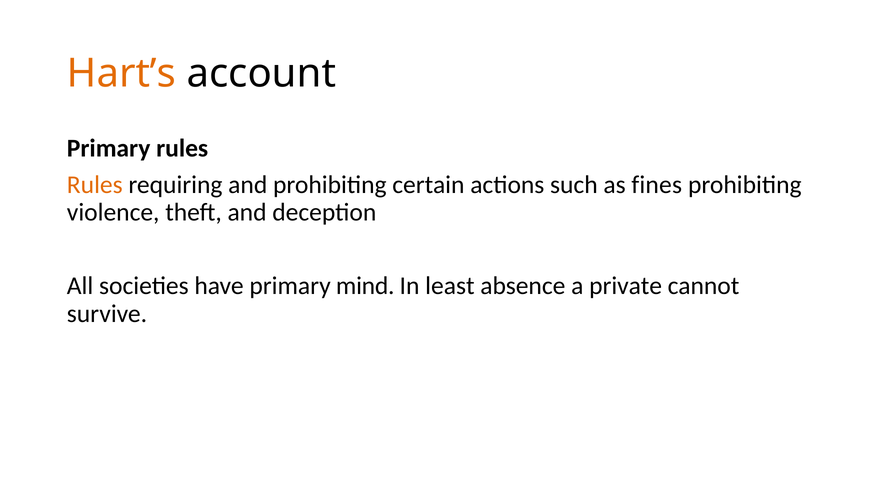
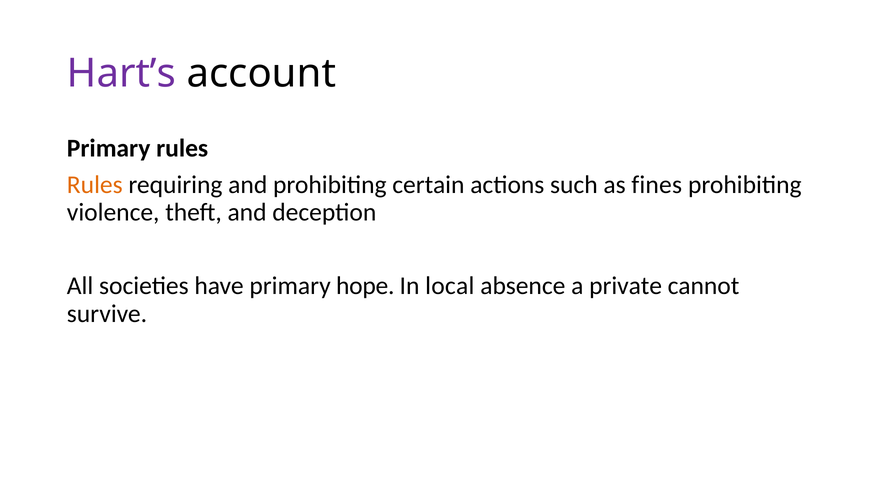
Hart’s colour: orange -> purple
mind: mind -> hope
least: least -> local
